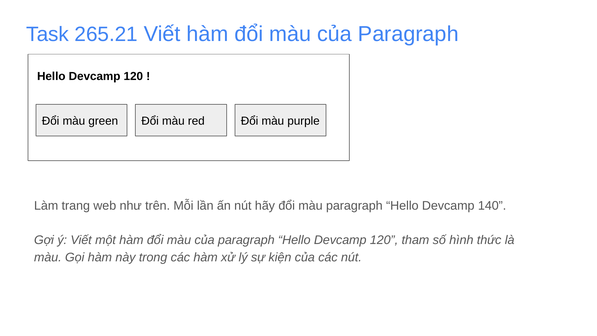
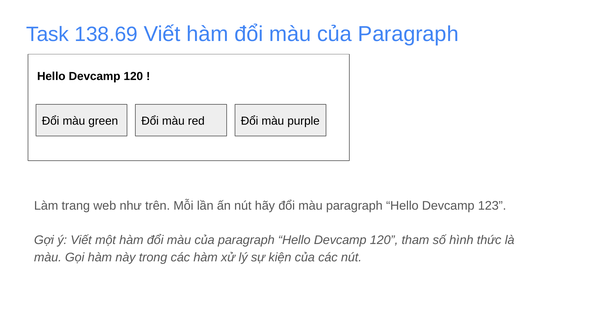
265.21: 265.21 -> 138.69
140: 140 -> 123
